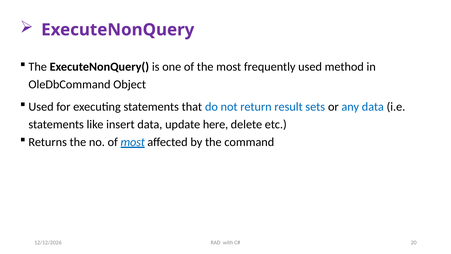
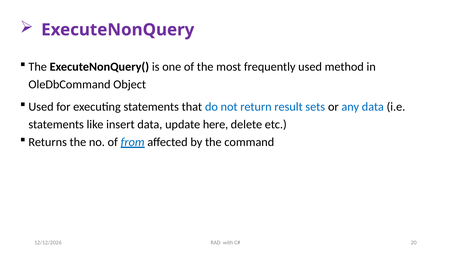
of most: most -> from
